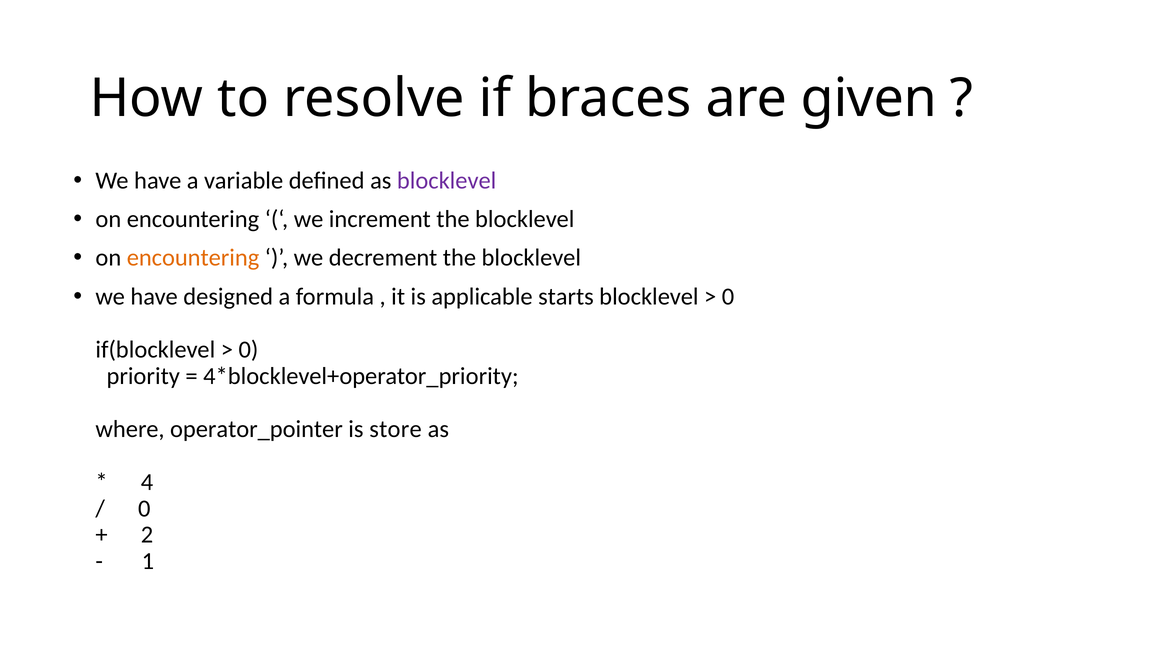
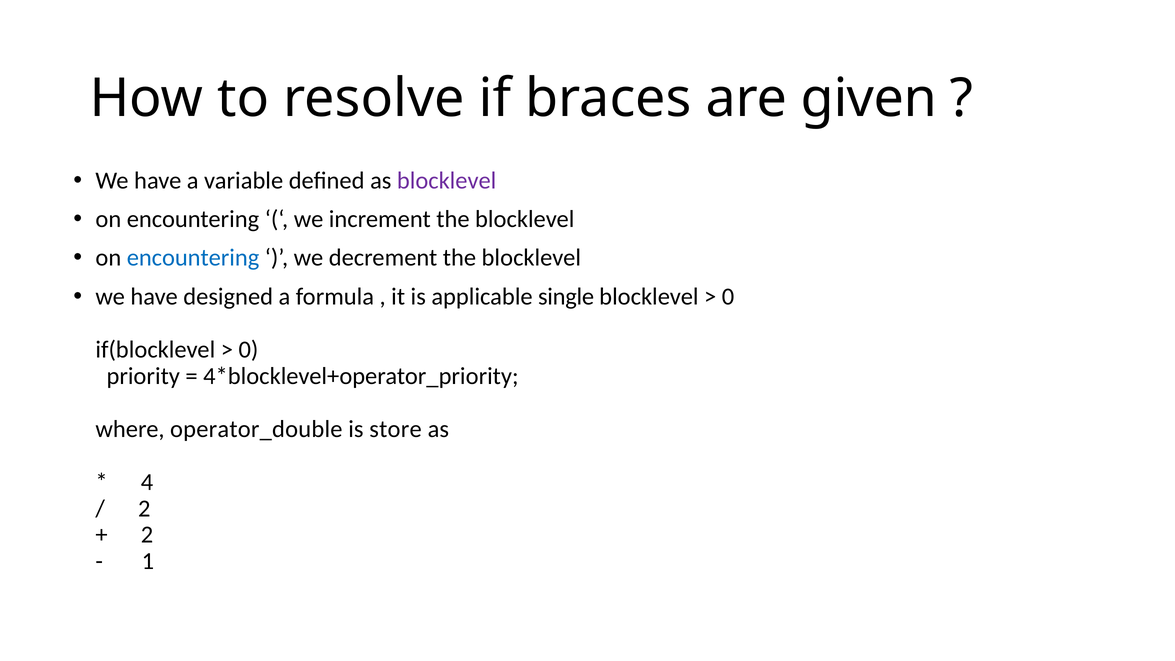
encountering at (193, 258) colour: orange -> blue
starts: starts -> single
operator_pointer: operator_pointer -> operator_double
0 at (144, 508): 0 -> 2
